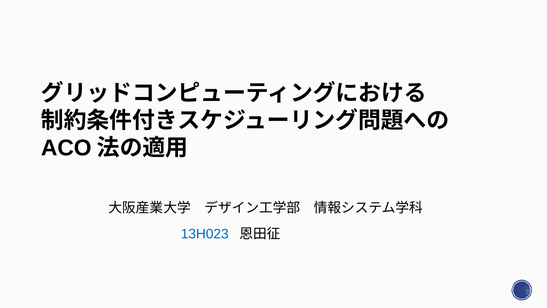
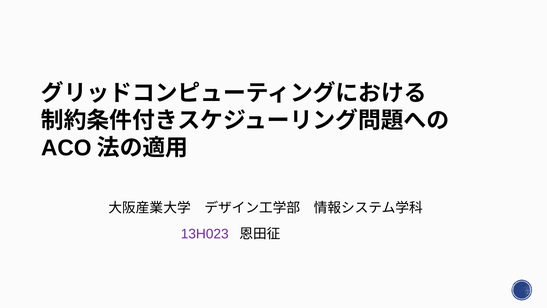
13H023 colour: blue -> purple
